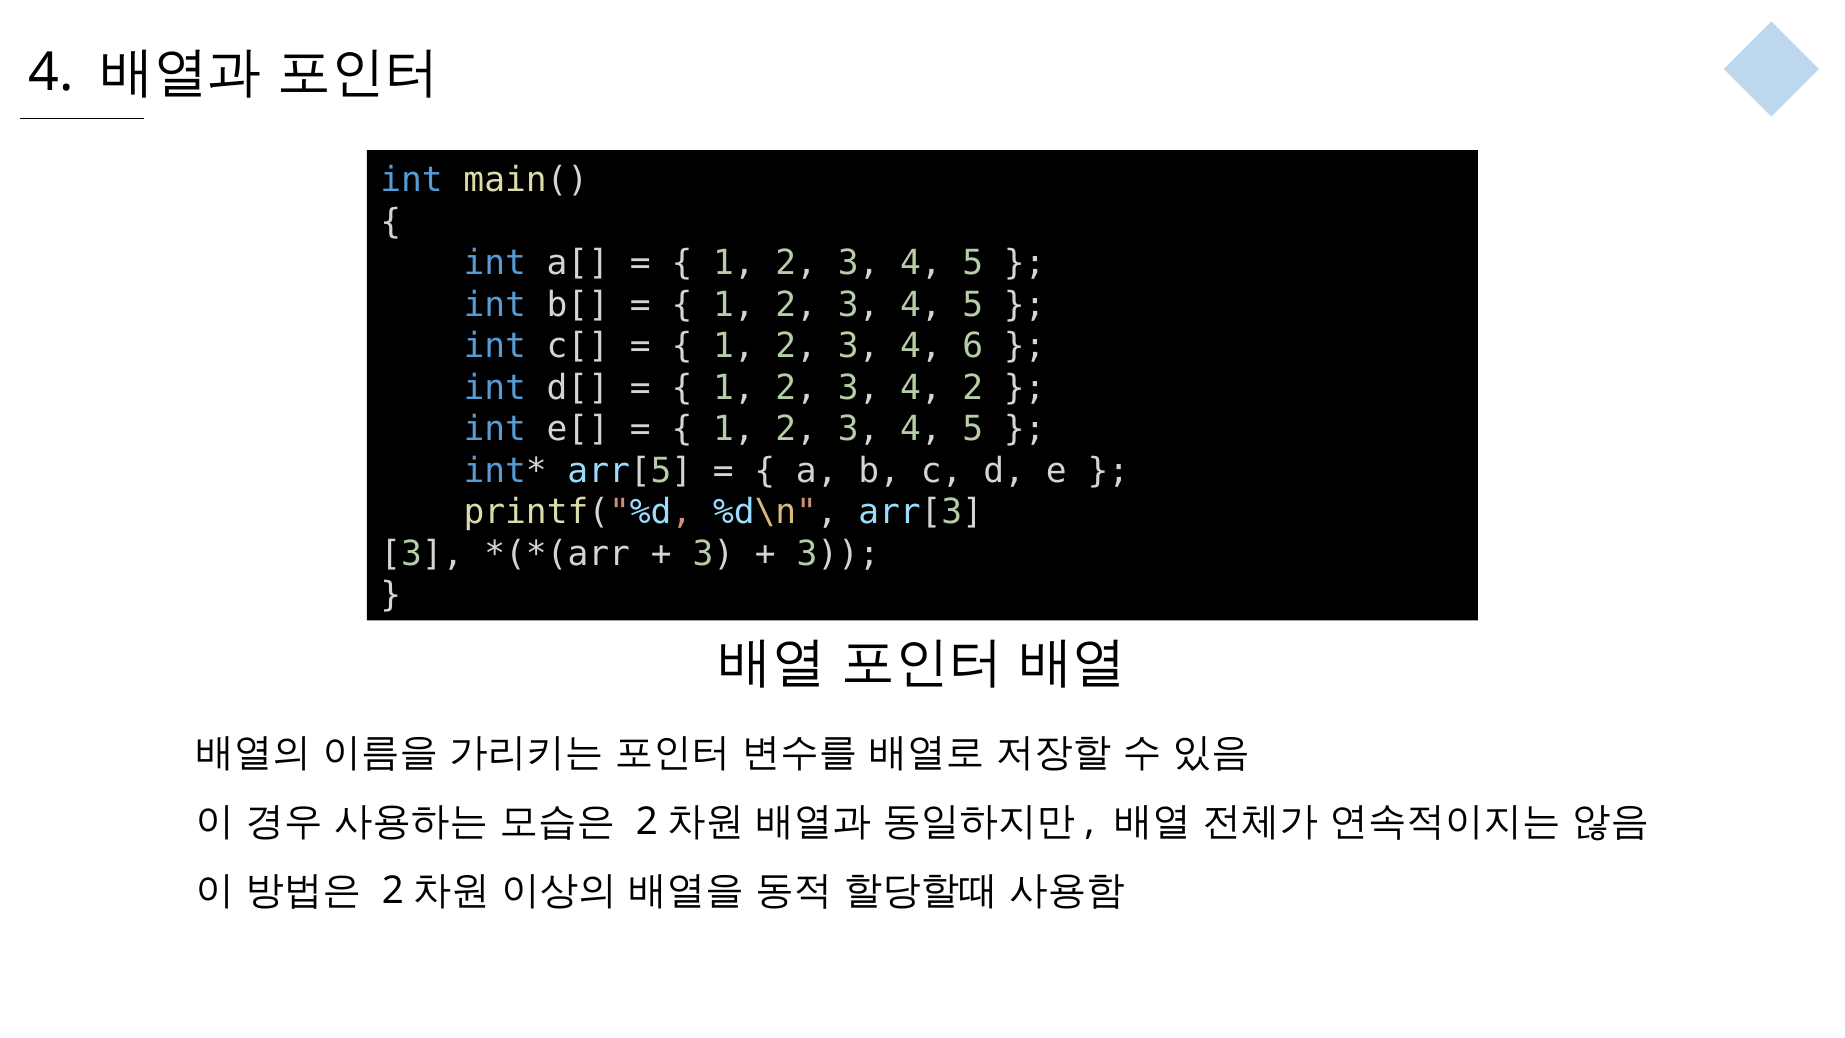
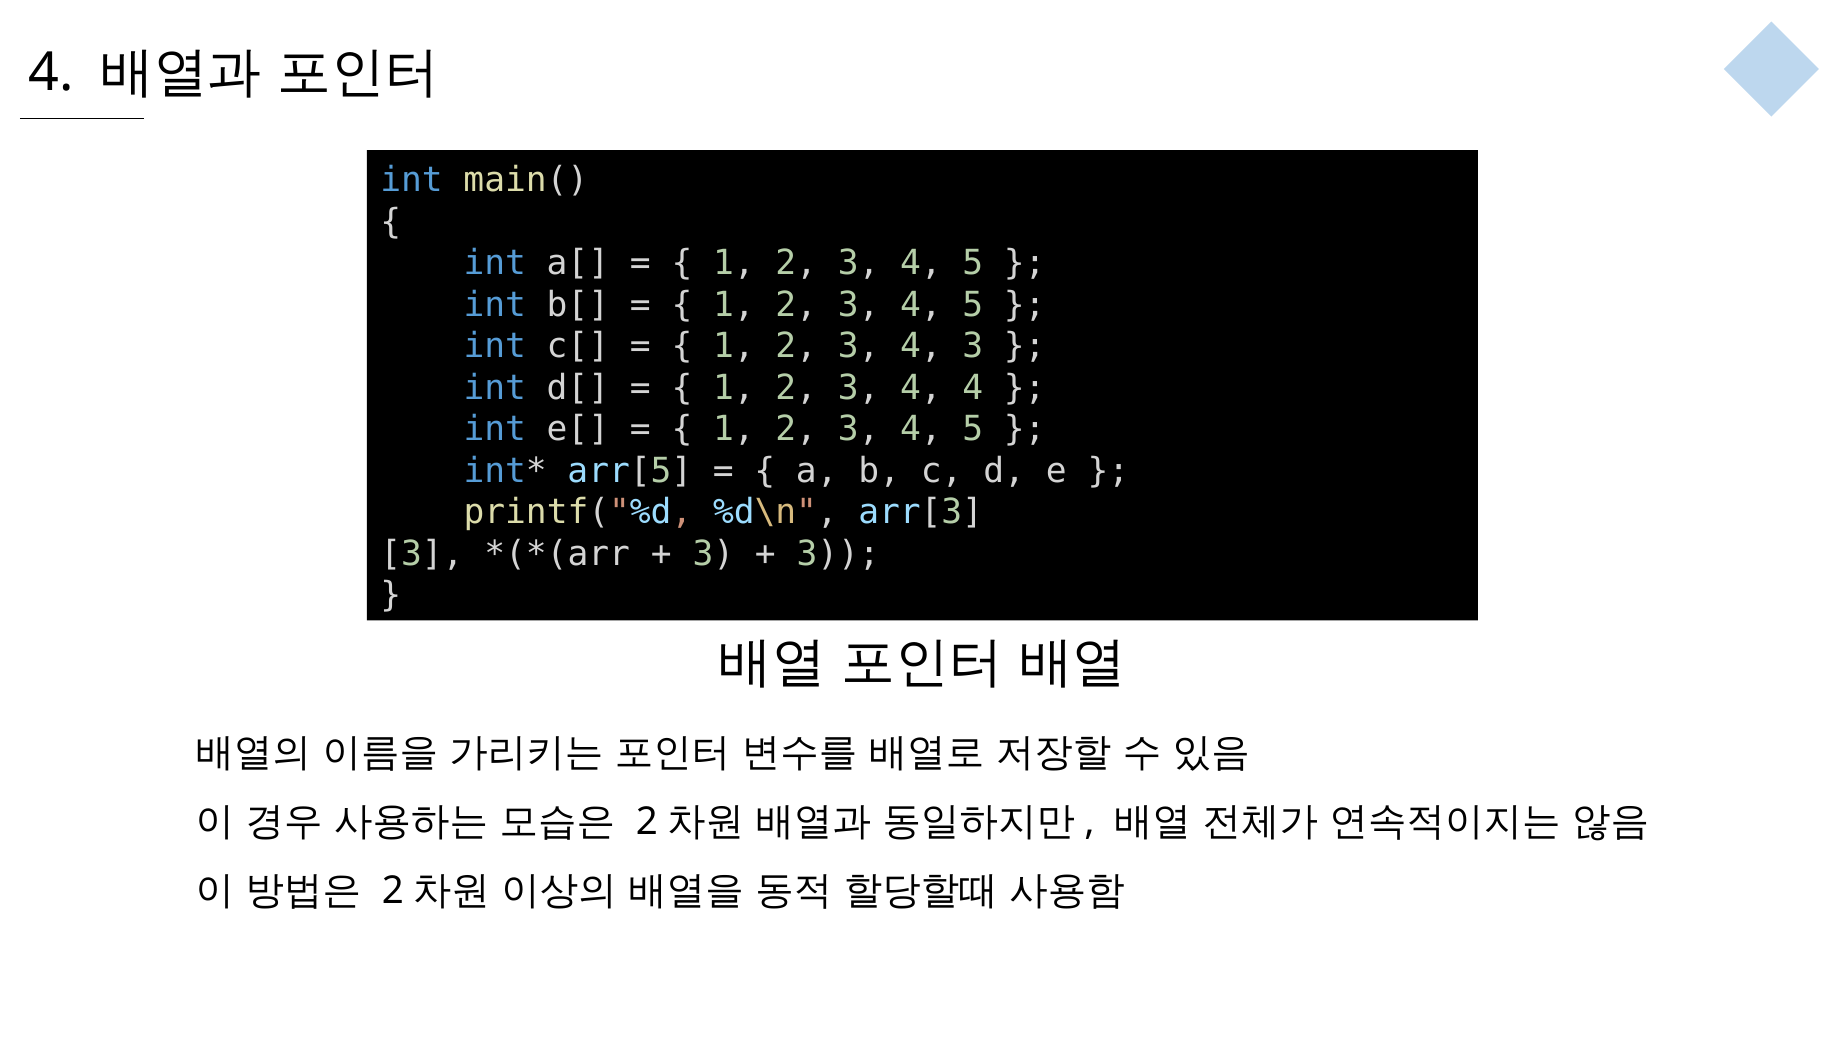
4 6: 6 -> 3
4 2: 2 -> 4
